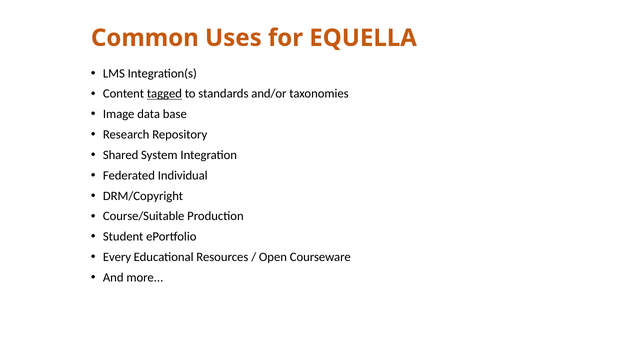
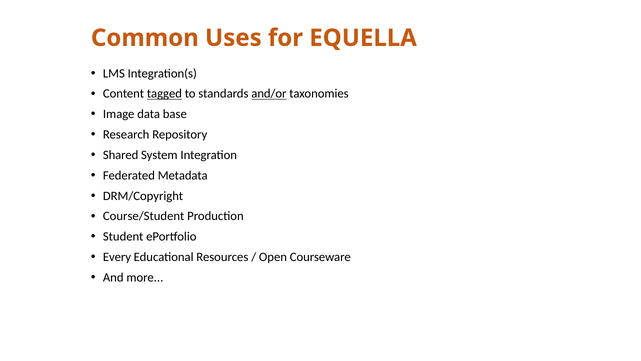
and/or underline: none -> present
Individual: Individual -> Metadata
Course/Suitable: Course/Suitable -> Course/Student
